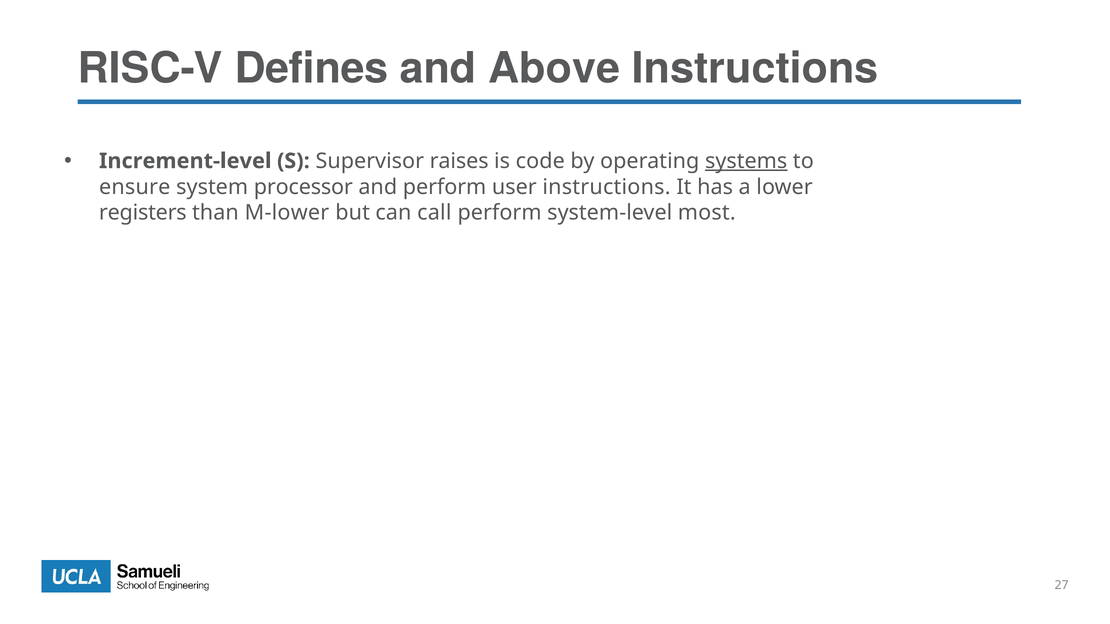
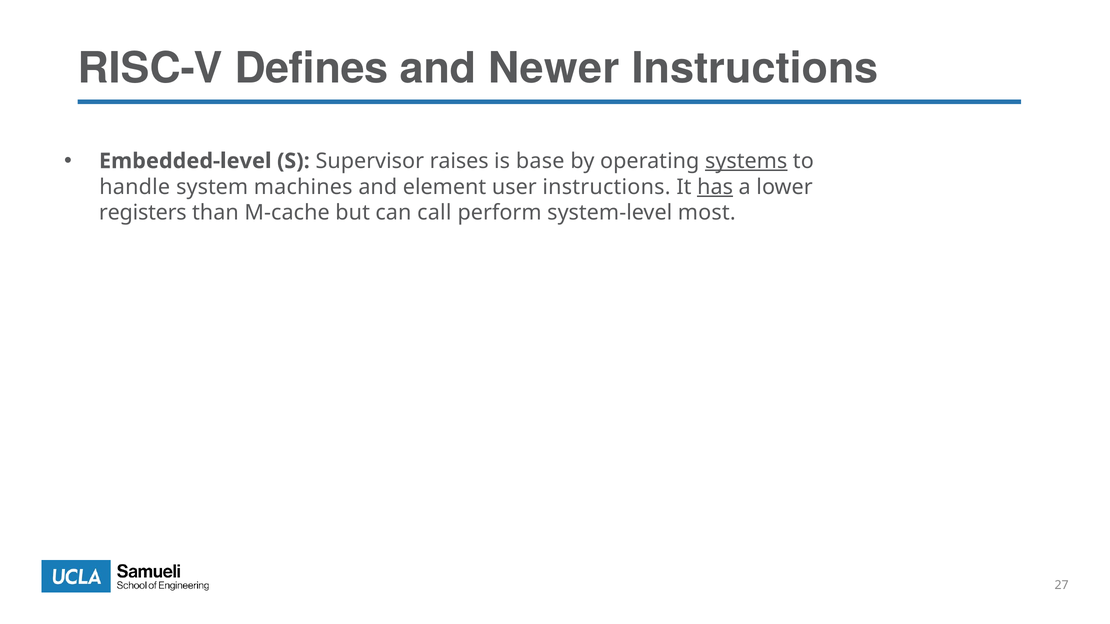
Above: Above -> Newer
Increment-level: Increment-level -> Embedded-level
code: code -> base
ensure: ensure -> handle
processor: processor -> machines
and perform: perform -> element
has underline: none -> present
M-lower: M-lower -> M-cache
